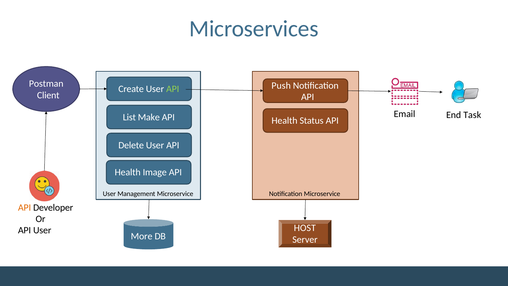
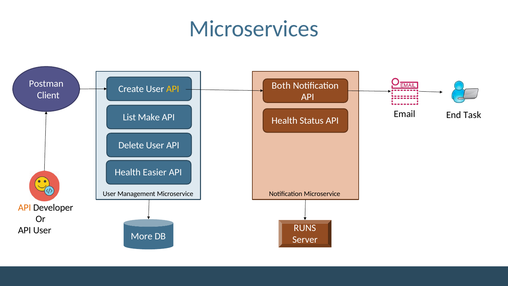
Push: Push -> Both
API at (173, 89) colour: light green -> yellow
Image: Image -> Easier
HOST: HOST -> RUNS
